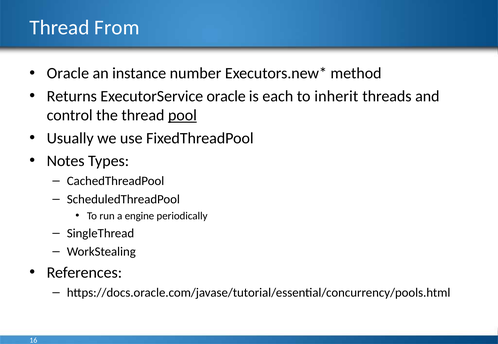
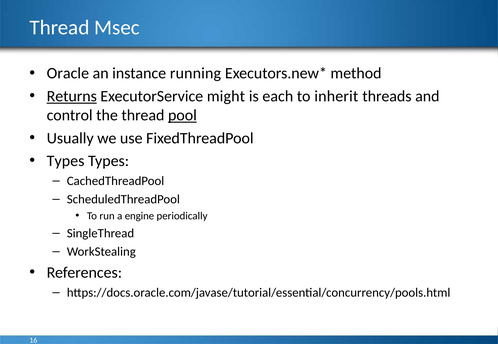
From: From -> Msec
number: number -> running
Returns underline: none -> present
ExecutorService oracle: oracle -> might
Notes at (66, 161): Notes -> Types
